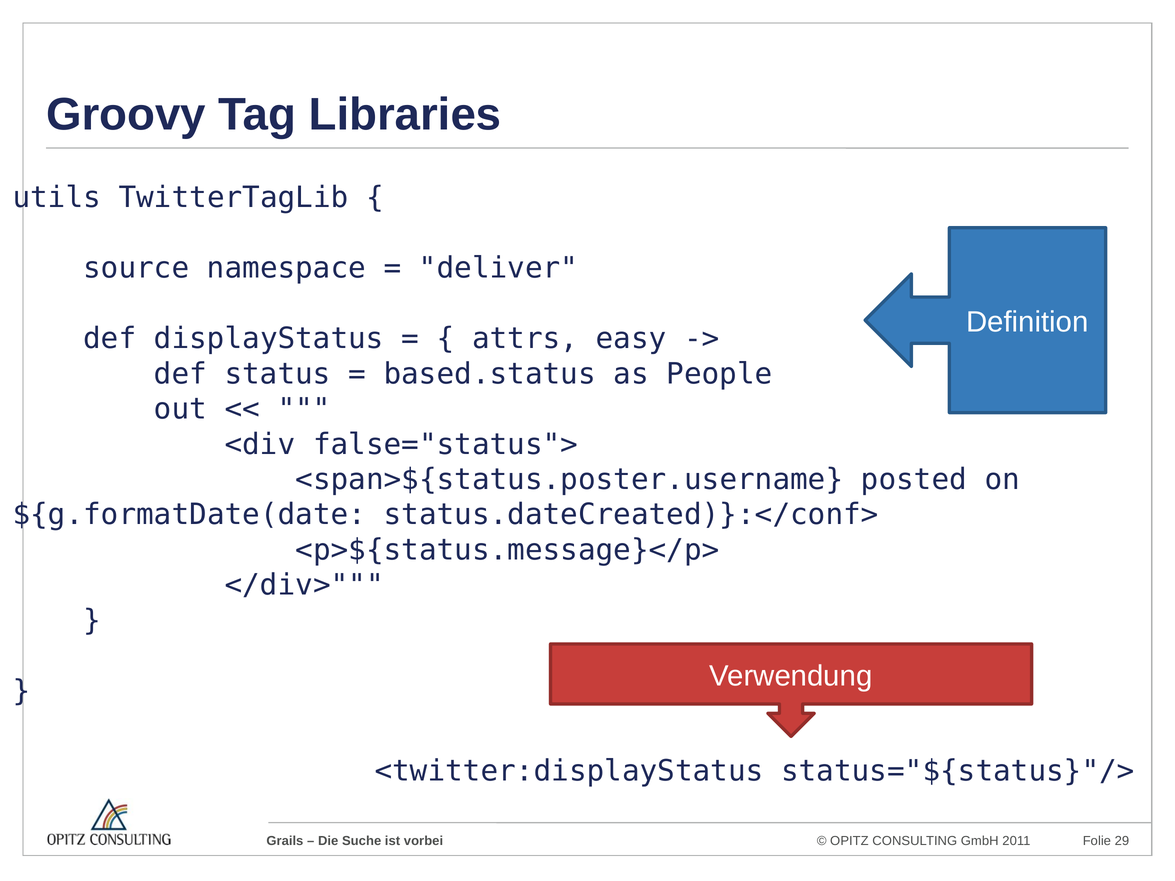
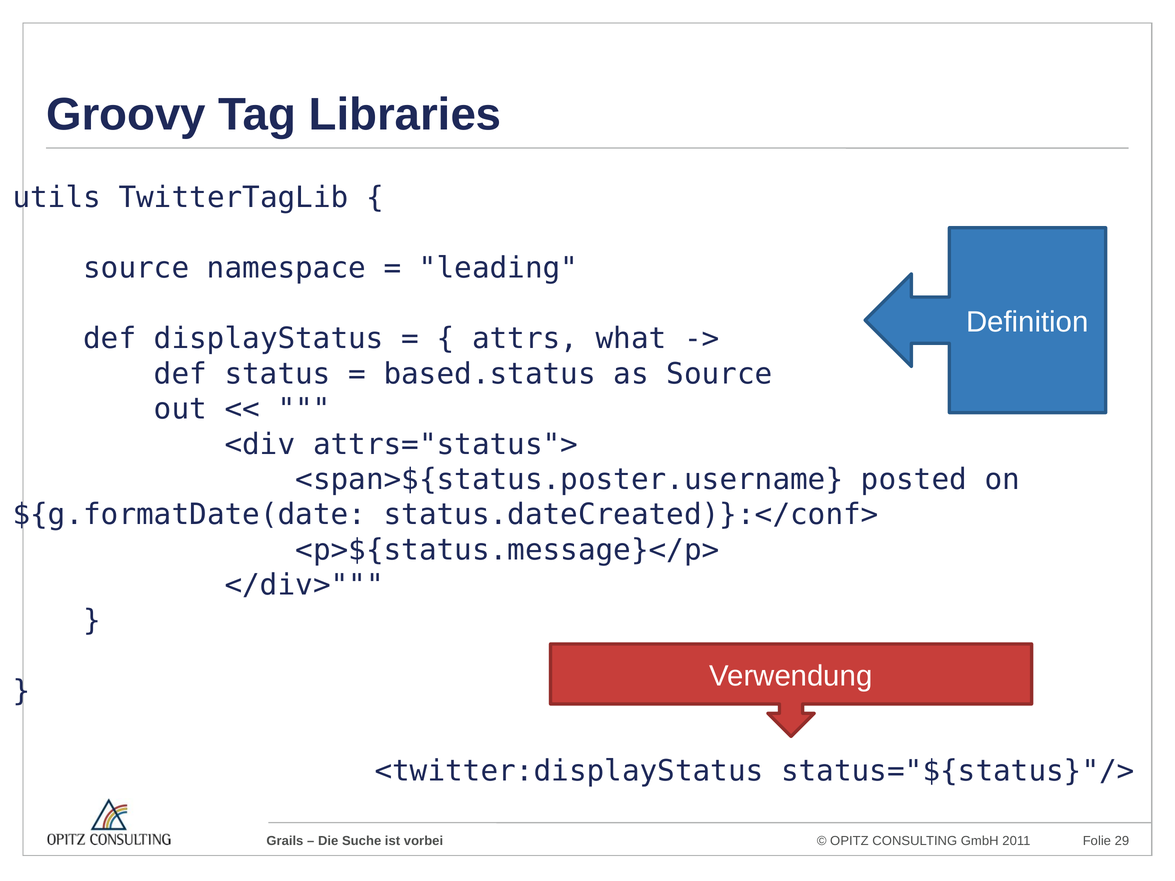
deliver: deliver -> leading
easy: easy -> what
as People: People -> Source
false="status">: false="status"> -> attrs="status">
